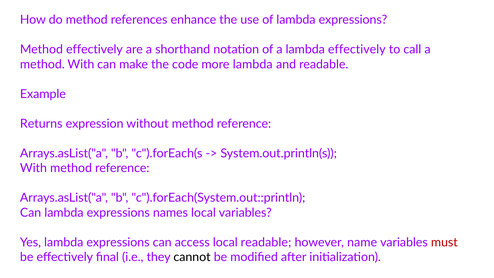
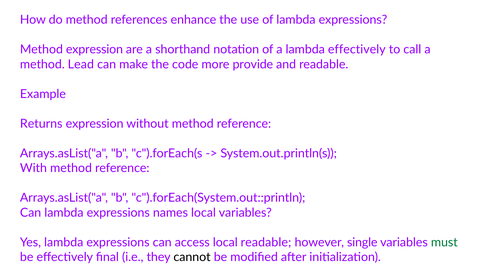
Method effectively: effectively -> expression
method With: With -> Lead
more lambda: lambda -> provide
name: name -> single
must colour: red -> green
